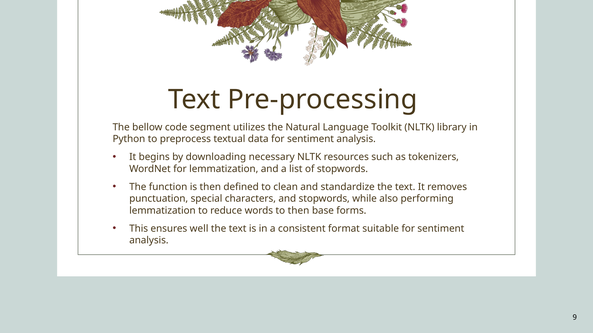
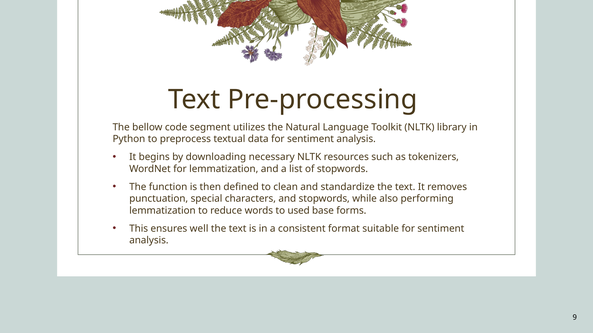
to then: then -> used
